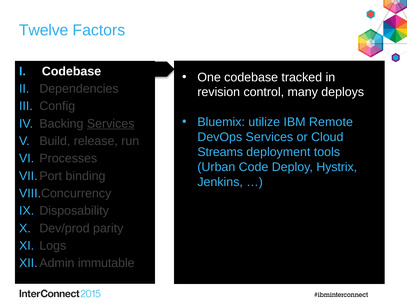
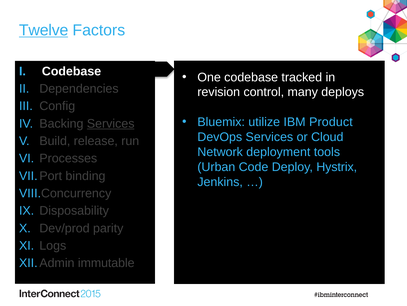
Twelve underline: none -> present
Remote: Remote -> Product
Streams: Streams -> Network
